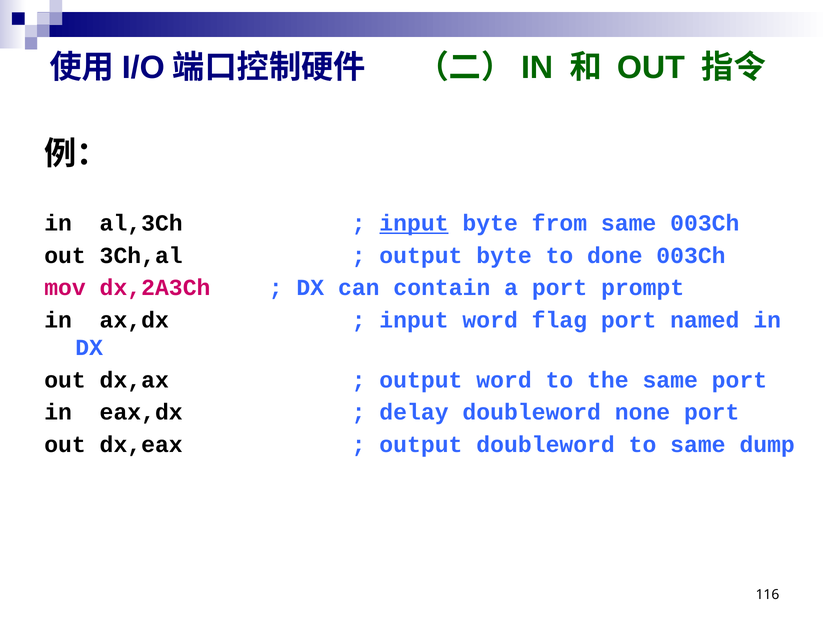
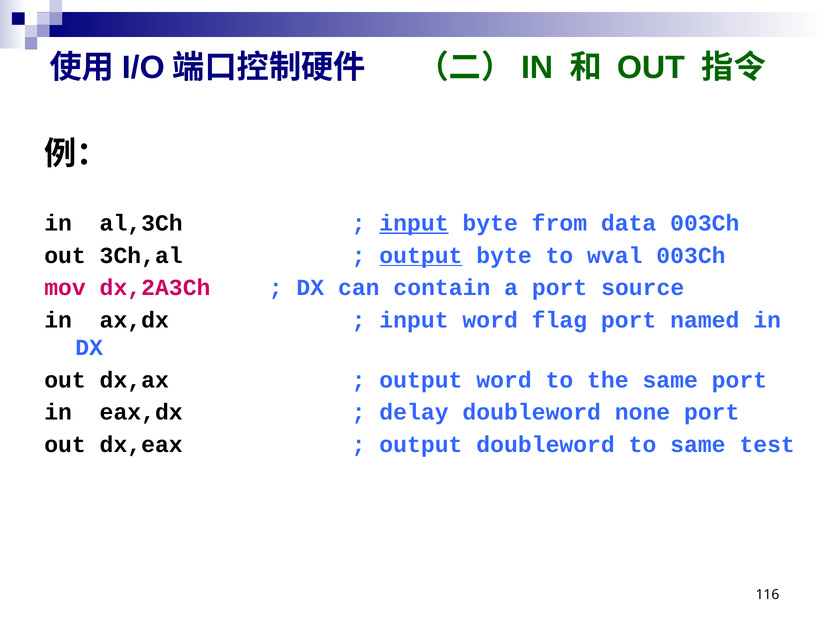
from same: same -> data
output at (421, 255) underline: none -> present
done: done -> wval
prompt: prompt -> source
dump: dump -> test
